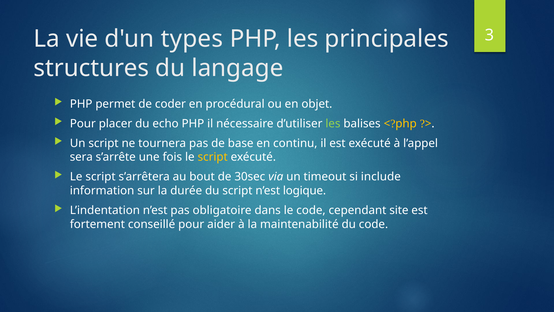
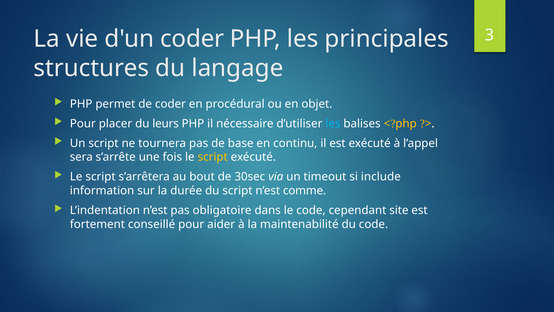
d'un types: types -> coder
echo: echo -> leurs
les at (333, 123) colour: light green -> light blue
logique: logique -> comme
